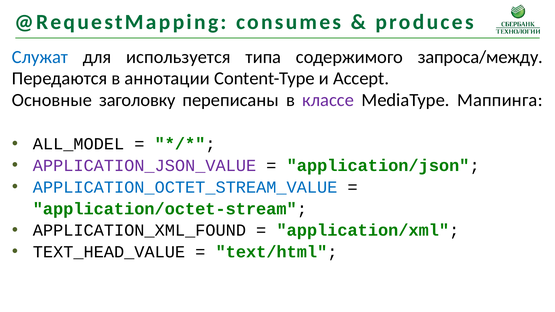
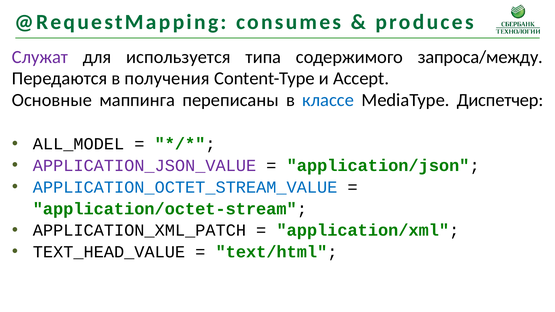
Служат colour: blue -> purple
аннотации: аннотации -> получения
заголовку: заголовку -> маппинга
классе colour: purple -> blue
Маппинга: Маппинга -> Диспетчер
APPLICATION_XML_FOUND: APPLICATION_XML_FOUND -> APPLICATION_XML_PATCH
